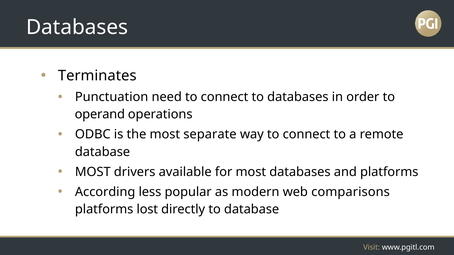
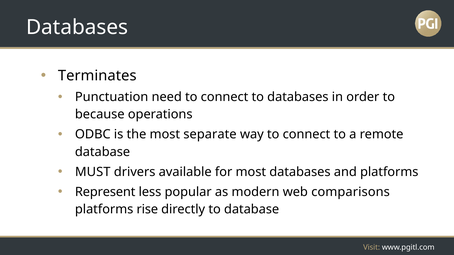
operand: operand -> because
MOST at (93, 172): MOST -> MUST
According: According -> Represent
lost: lost -> rise
